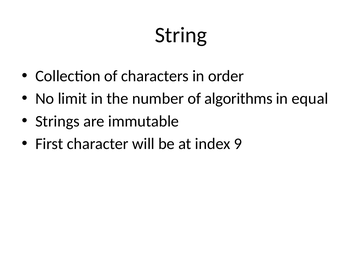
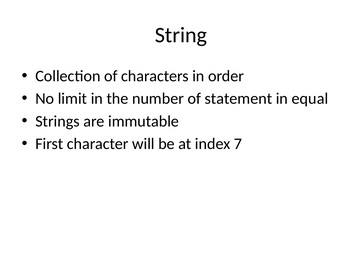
algorithms: algorithms -> statement
9: 9 -> 7
